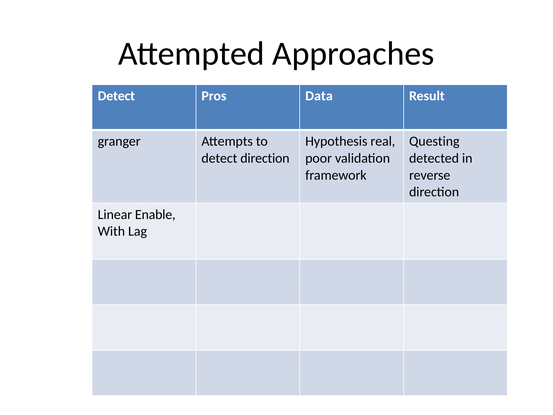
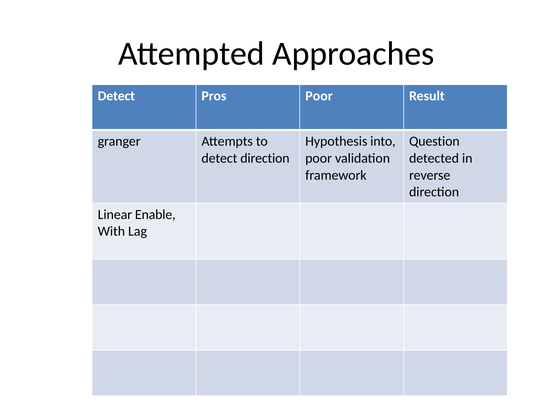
Pros Data: Data -> Poor
real: real -> into
Questing: Questing -> Question
